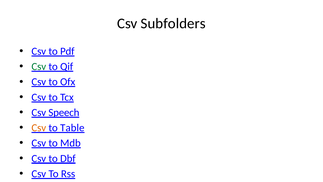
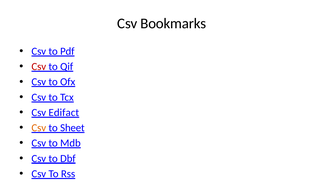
Subfolders: Subfolders -> Bookmarks
Csv at (39, 67) colour: green -> red
Speech: Speech -> Edifact
Table: Table -> Sheet
